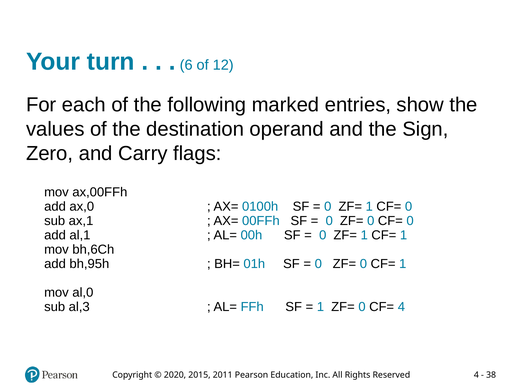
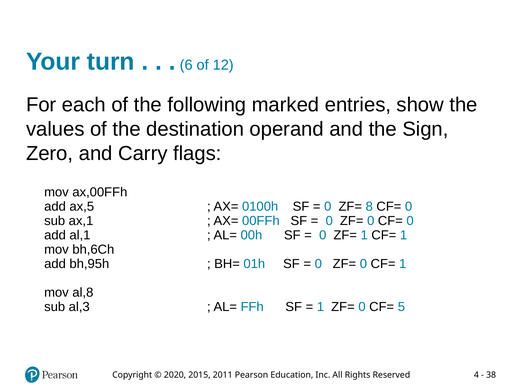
ax,0: ax,0 -> ax,5
1 at (369, 206): 1 -> 8
al,0: al,0 -> al,8
CF= 4: 4 -> 5
